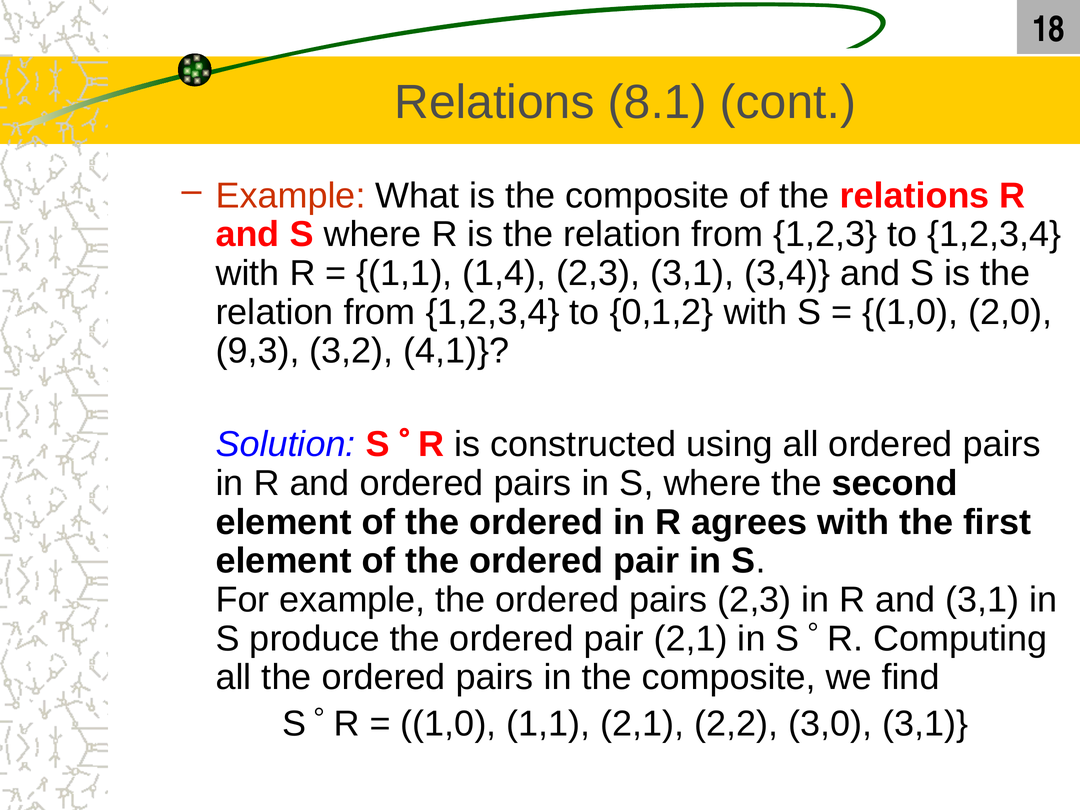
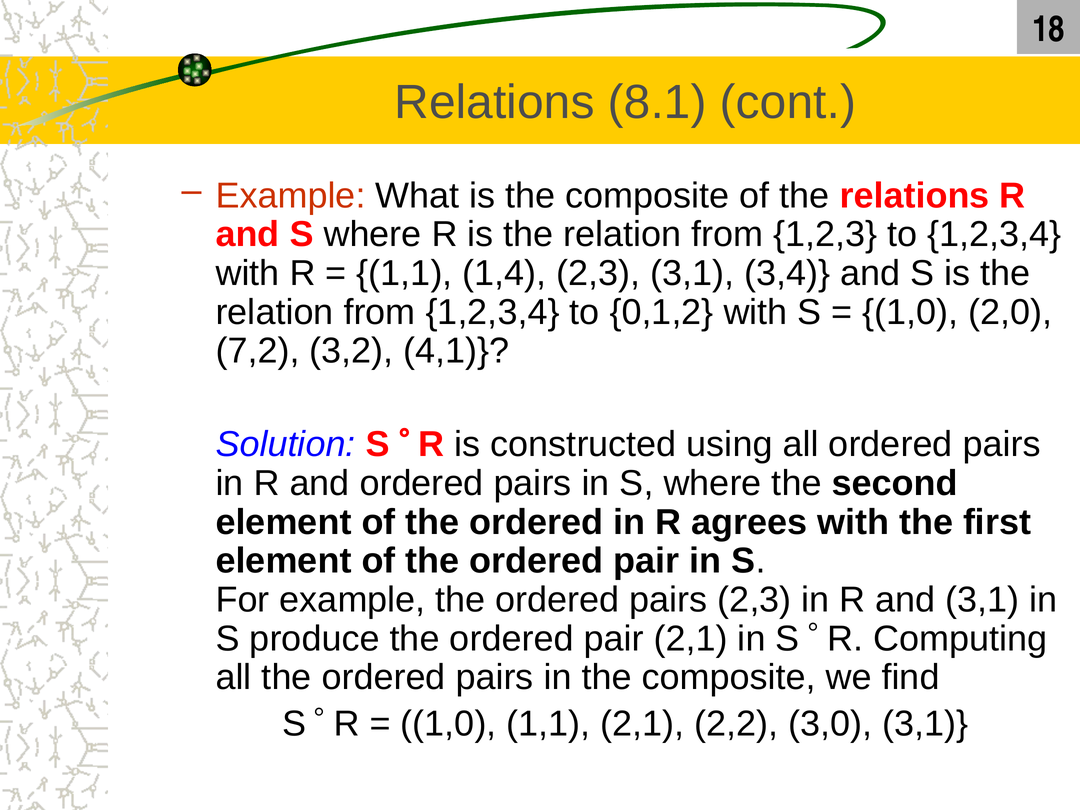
9,3: 9,3 -> 7,2
